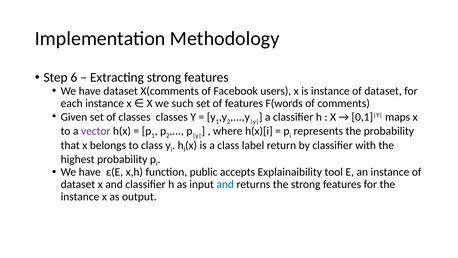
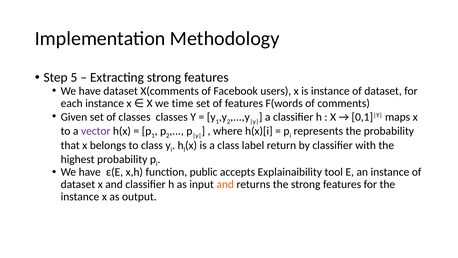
6: 6 -> 5
such: such -> time
and at (225, 184) colour: blue -> orange
